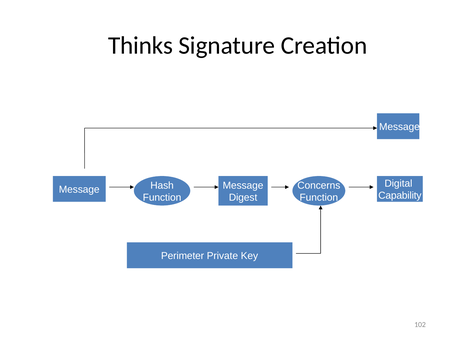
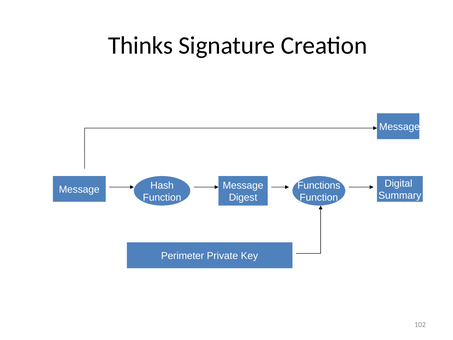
Concerns: Concerns -> Functions
Capability: Capability -> Summary
